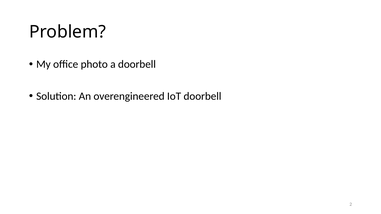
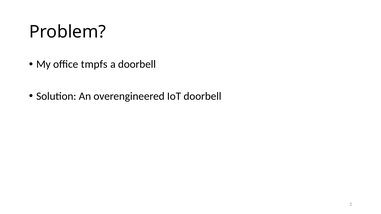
photo: photo -> tmpfs
